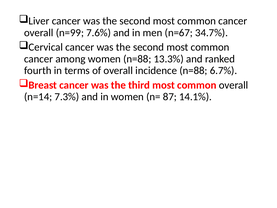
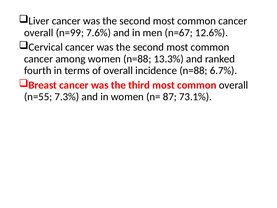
34.7%: 34.7% -> 12.6%
n=14: n=14 -> n=55
14.1%: 14.1% -> 73.1%
